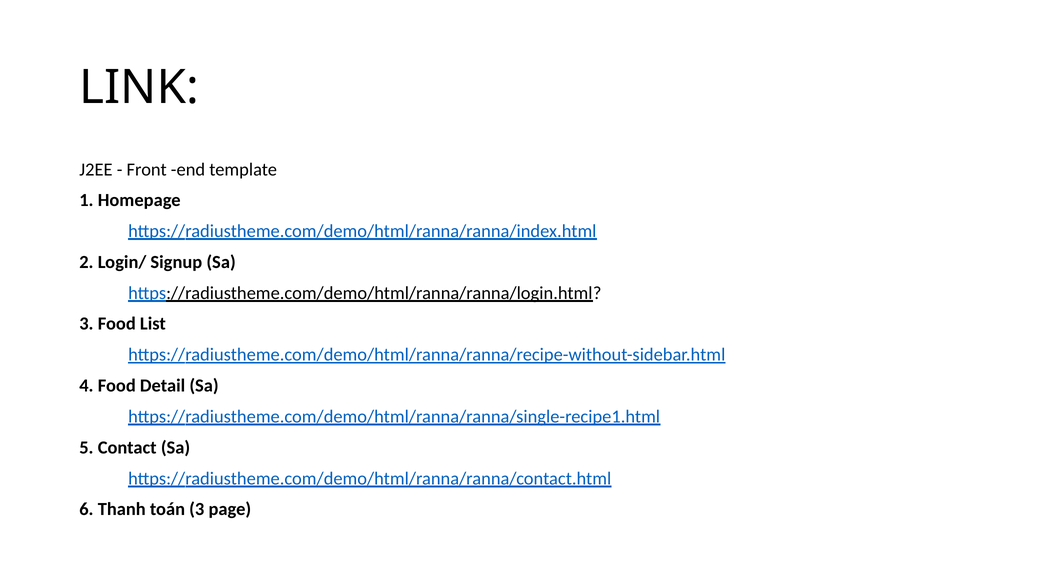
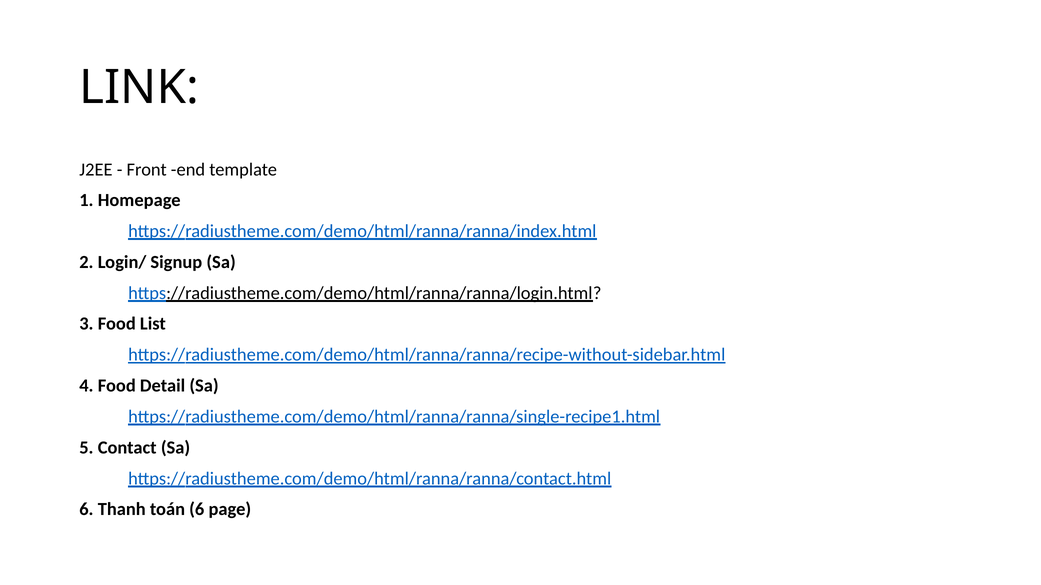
toán 3: 3 -> 6
